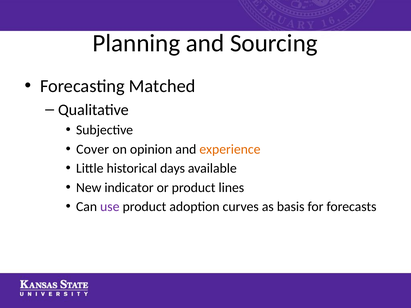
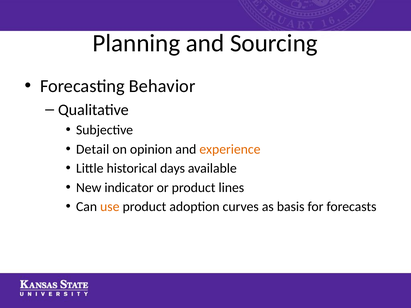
Matched: Matched -> Behavior
Cover: Cover -> Detail
use colour: purple -> orange
